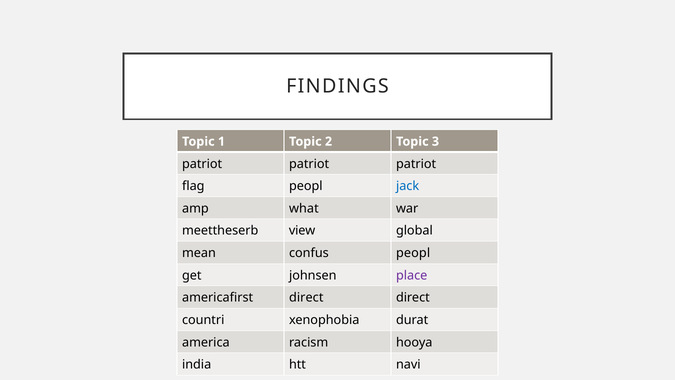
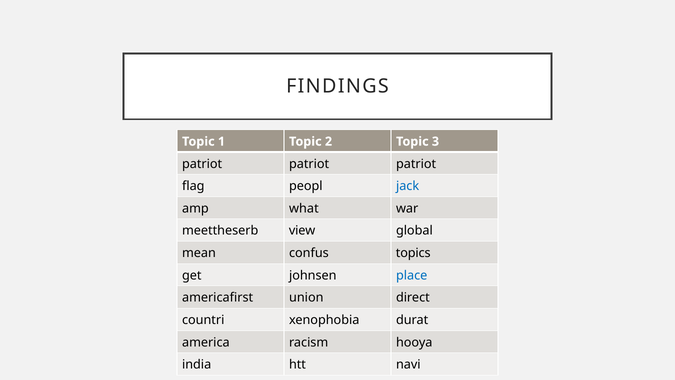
confus peopl: peopl -> topics
place colour: purple -> blue
americafirst direct: direct -> union
